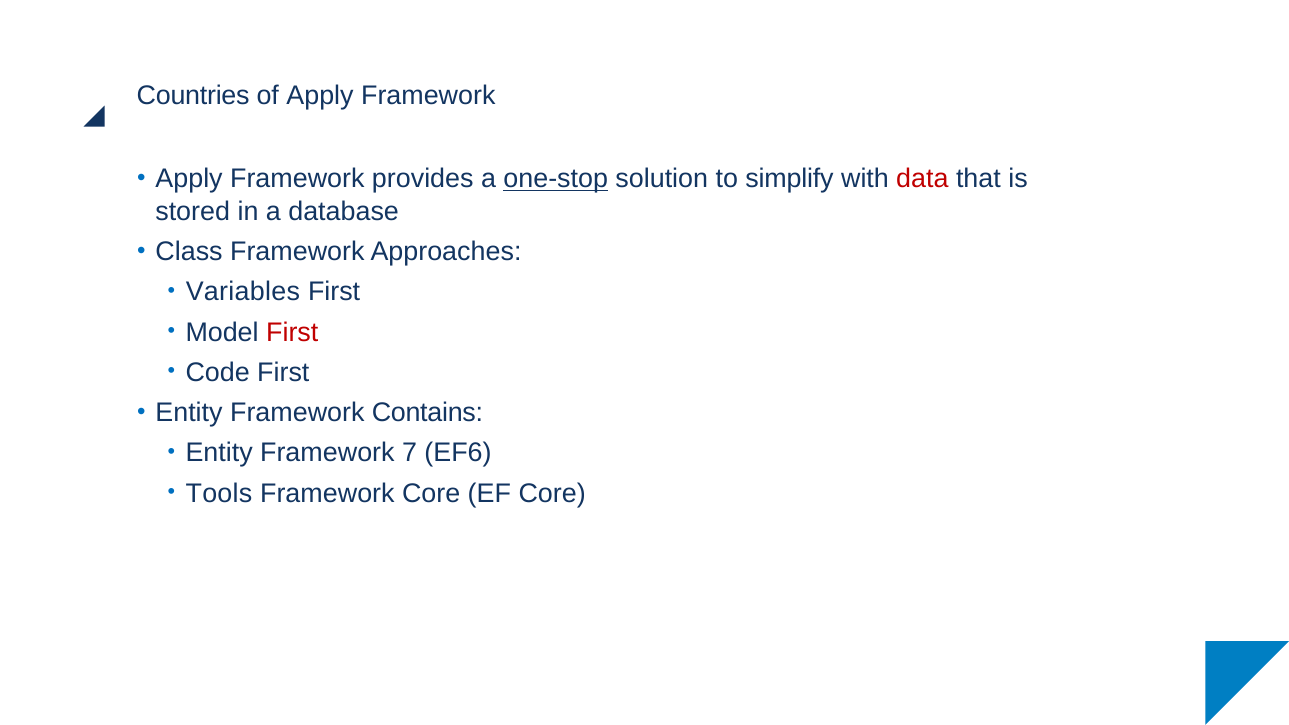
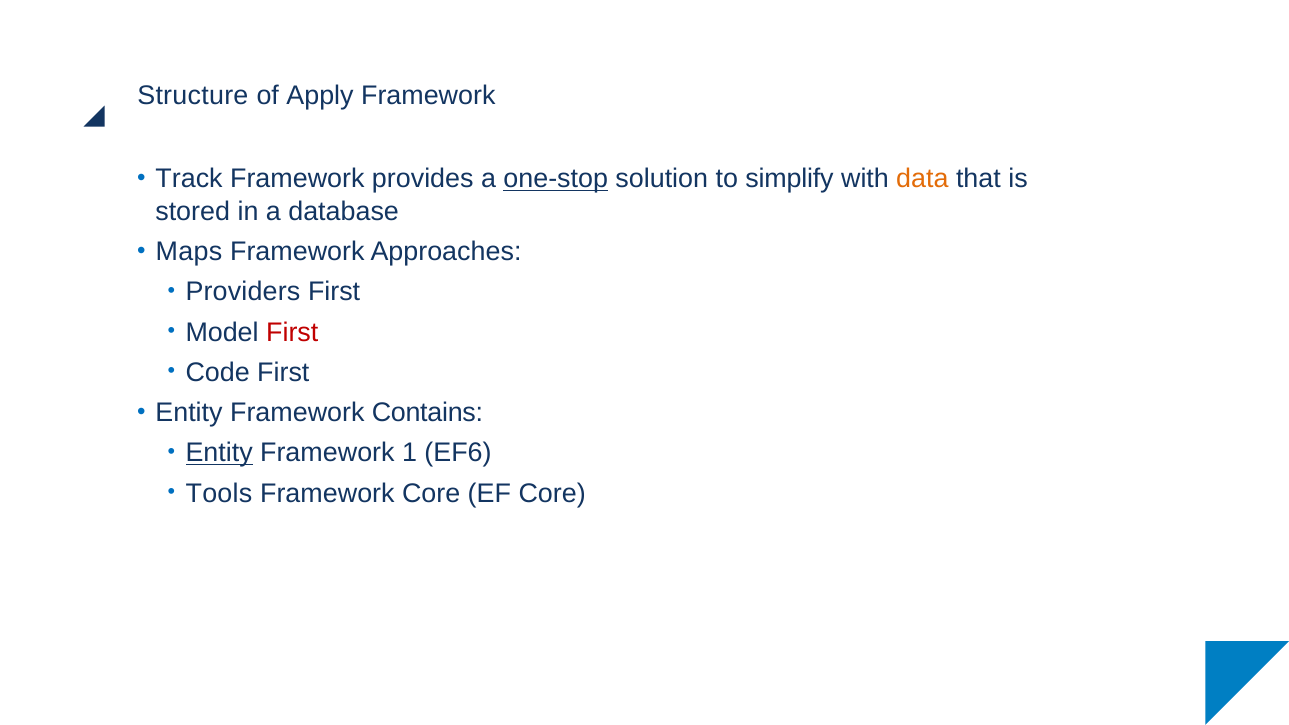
Countries: Countries -> Structure
Apply at (189, 179): Apply -> Track
data colour: red -> orange
Class: Class -> Maps
Variables: Variables -> Providers
Entity at (219, 453) underline: none -> present
7: 7 -> 1
